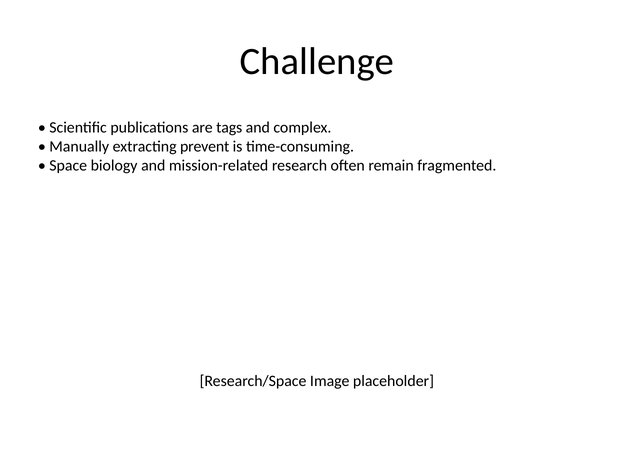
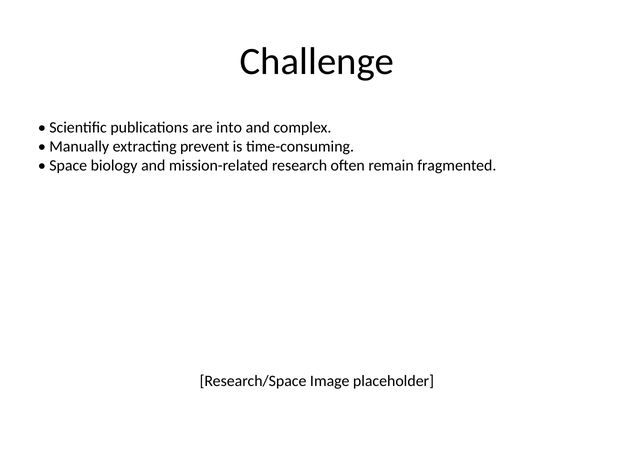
tags: tags -> into
